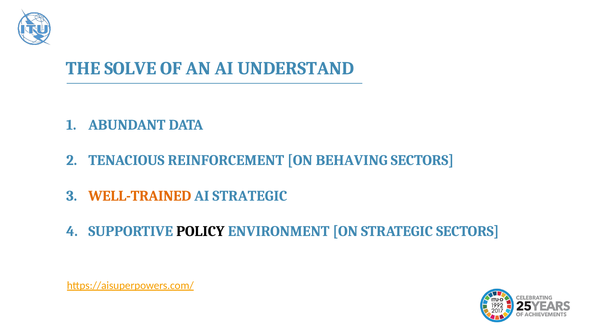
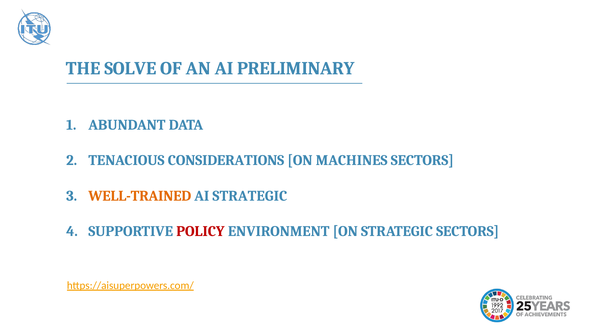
UNDERSTAND: UNDERSTAND -> PRELIMINARY
REINFORCEMENT: REINFORCEMENT -> CONSIDERATIONS
BEHAVING: BEHAVING -> MACHINES
POLICY colour: black -> red
